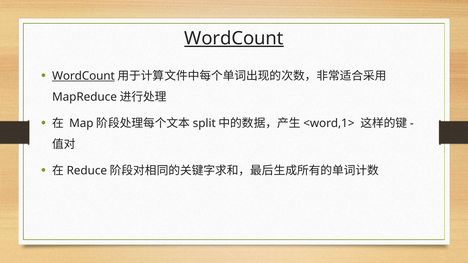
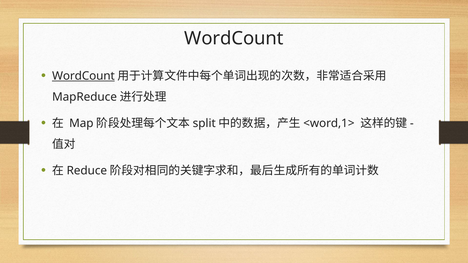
WordCount at (234, 38) underline: present -> none
